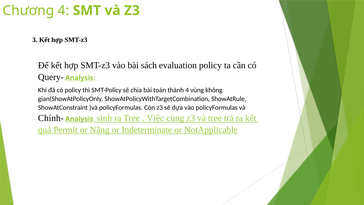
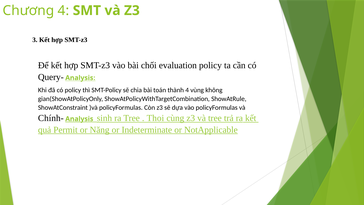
sách: sách -> chối
Việc: Việc -> Thoi
